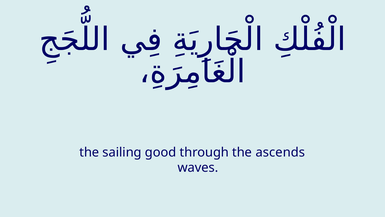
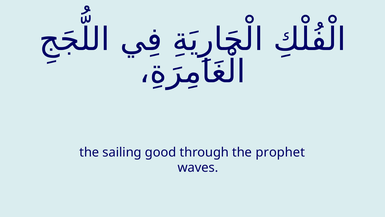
ascends: ascends -> prophet
